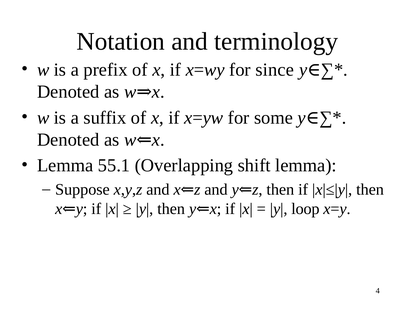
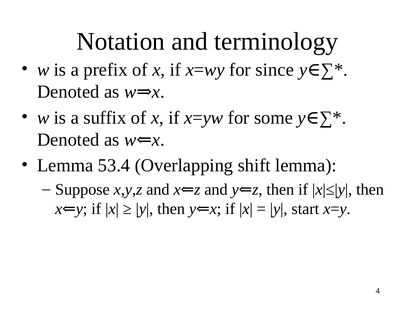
55.1: 55.1 -> 53.4
loop: loop -> start
